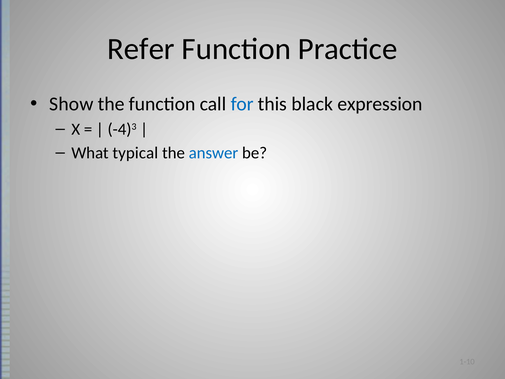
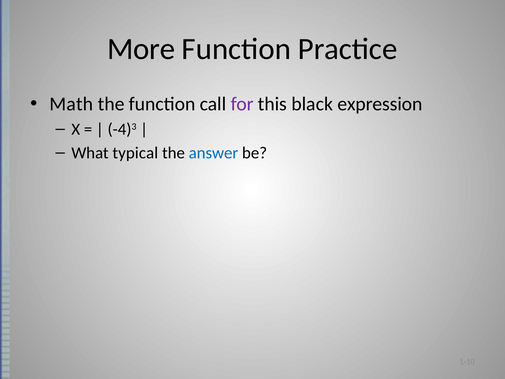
Refer: Refer -> More
Show: Show -> Math
for colour: blue -> purple
